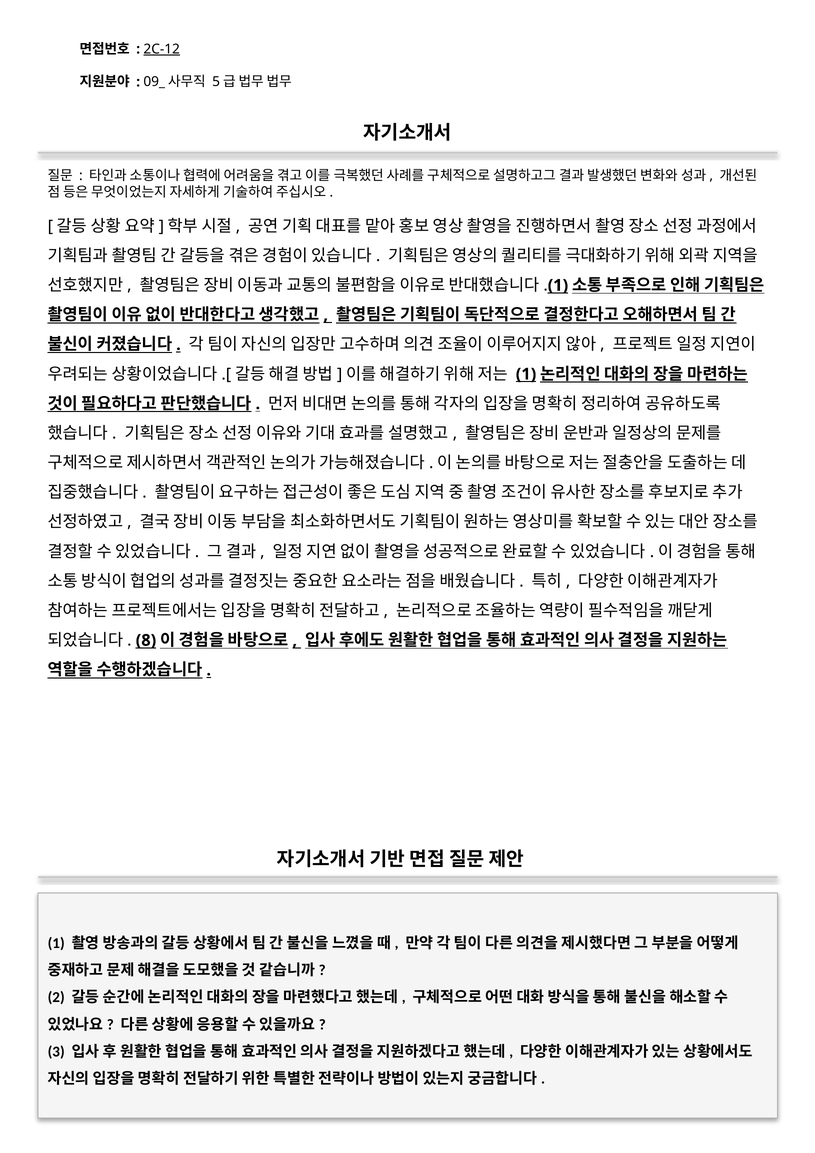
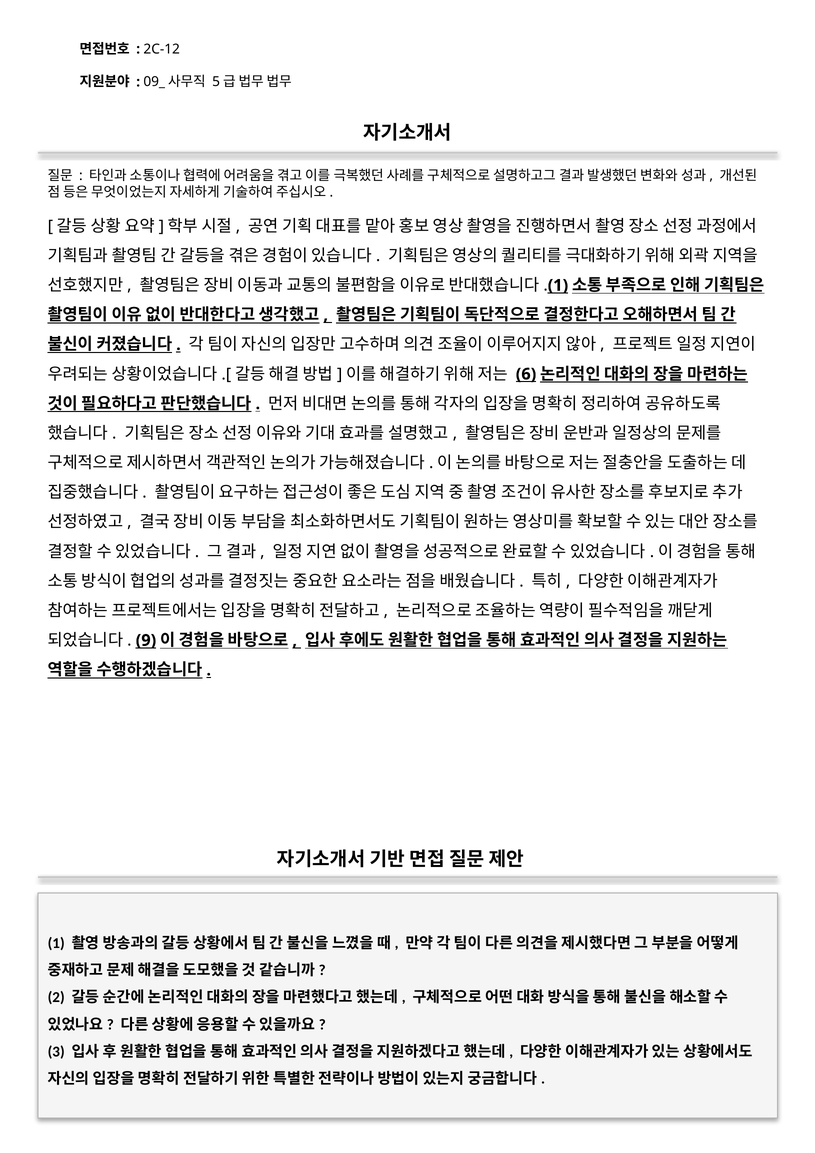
2C-12 underline: present -> none
1 at (526, 374): 1 -> 6
8: 8 -> 9
